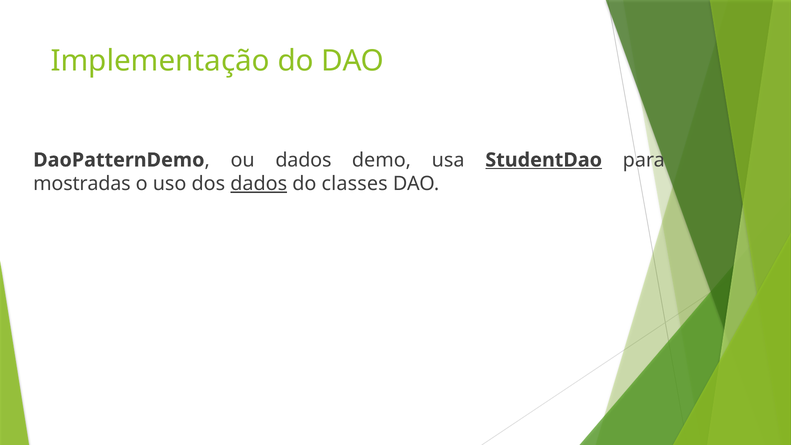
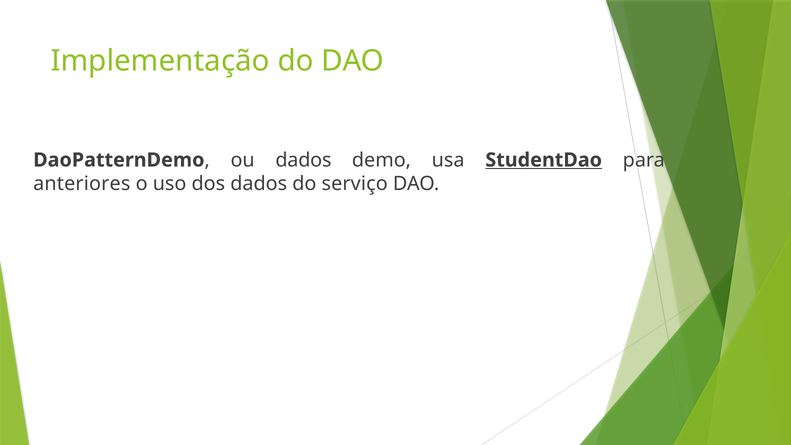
mostradas: mostradas -> anteriores
dados at (259, 184) underline: present -> none
classes: classes -> serviço
